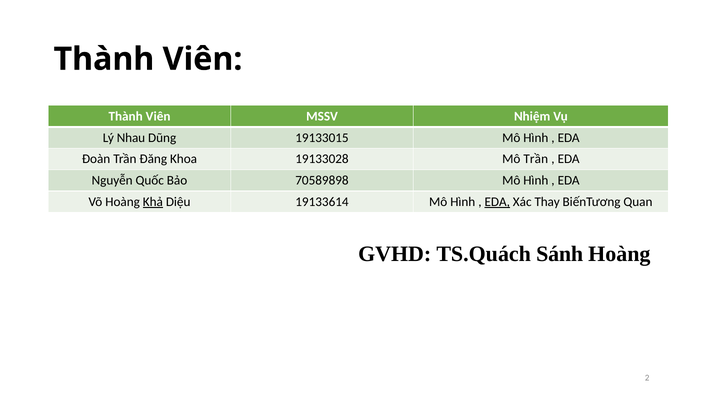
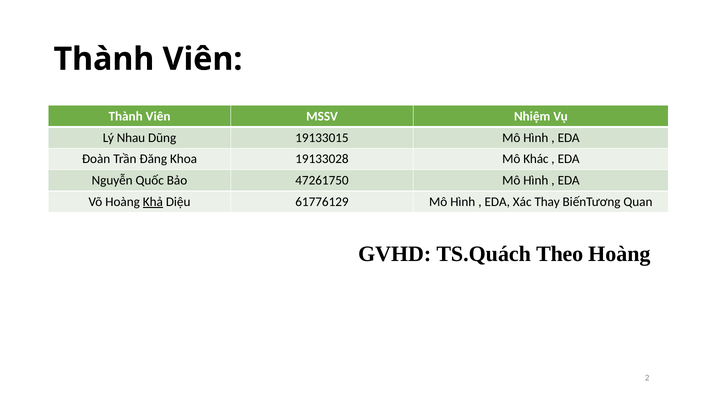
Mô Trần: Trần -> Khác
70589898: 70589898 -> 47261750
19133614: 19133614 -> 61776129
EDA at (497, 202) underline: present -> none
Sánh: Sánh -> Theo
